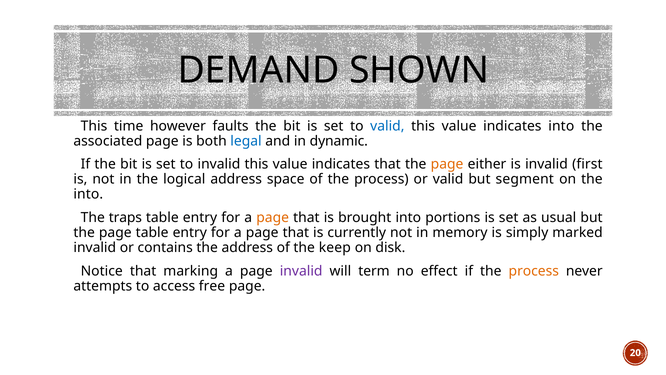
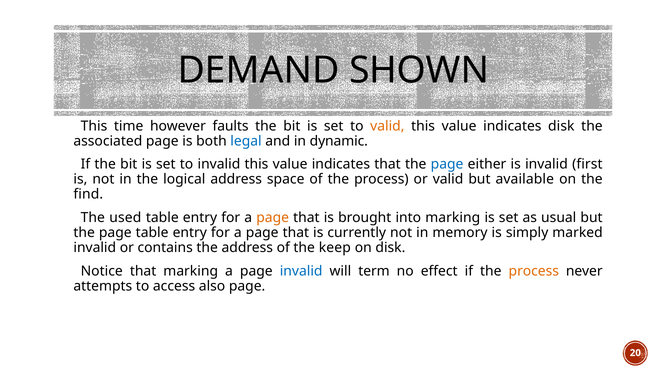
valid at (387, 126) colour: blue -> orange
indicates into: into -> disk
page at (447, 164) colour: orange -> blue
segment: segment -> available
into at (88, 194): into -> find
traps: traps -> used
into portions: portions -> marking
invalid at (301, 271) colour: purple -> blue
free: free -> also
